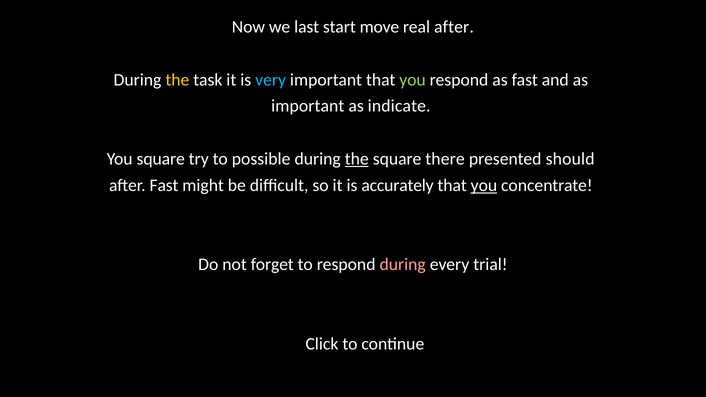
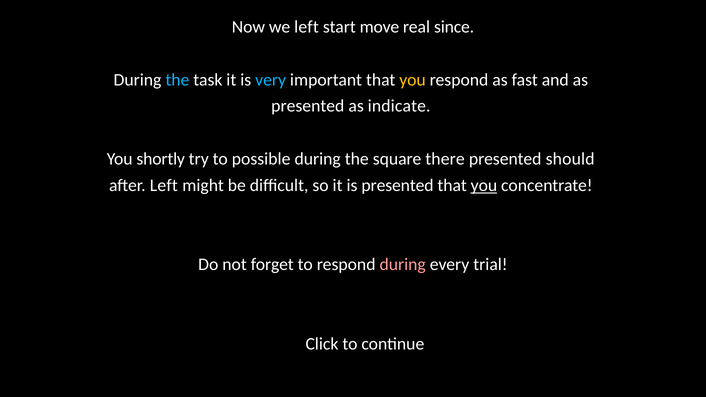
we last: last -> left
real after: after -> since
the at (177, 80) colour: yellow -> light blue
you at (413, 80) colour: light green -> yellow
important at (308, 106): important -> presented
You square: square -> shortly
the at (357, 159) underline: present -> none
after Fast: Fast -> Left
is accurately: accurately -> presented
